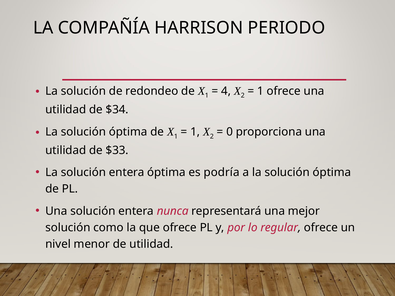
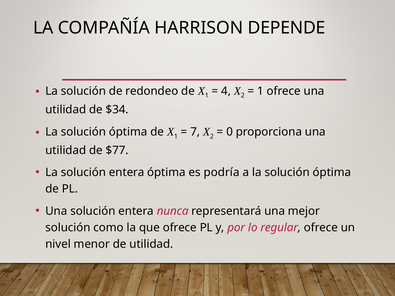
PERIODO: PERIODO -> DEPENDE
1 at (195, 132): 1 -> 7
$33: $33 -> $77
